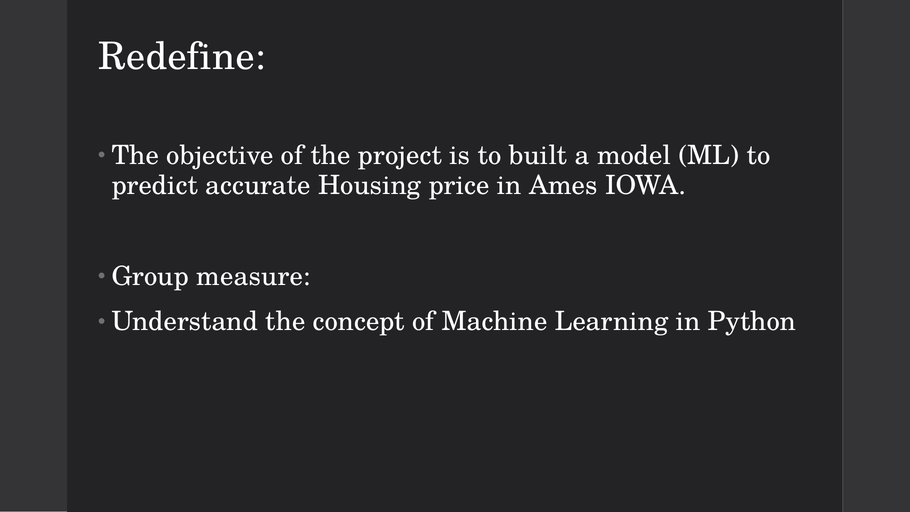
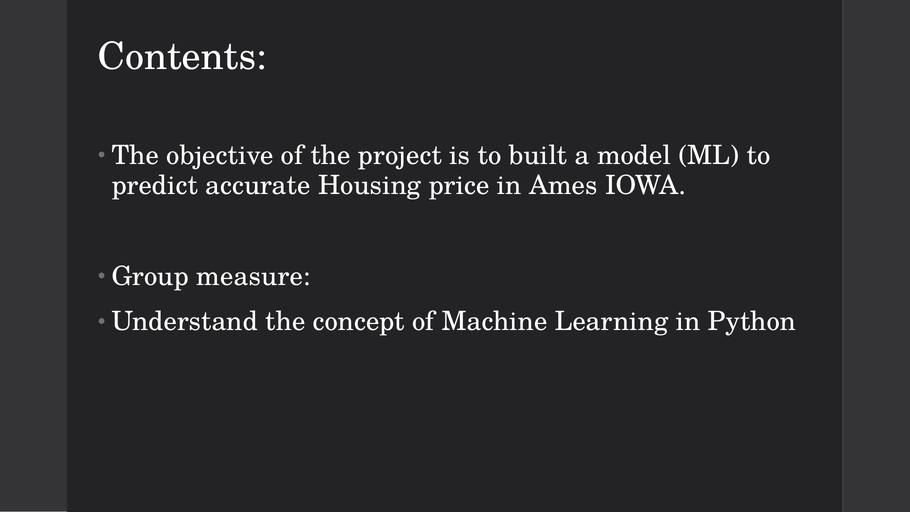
Redefine: Redefine -> Contents
